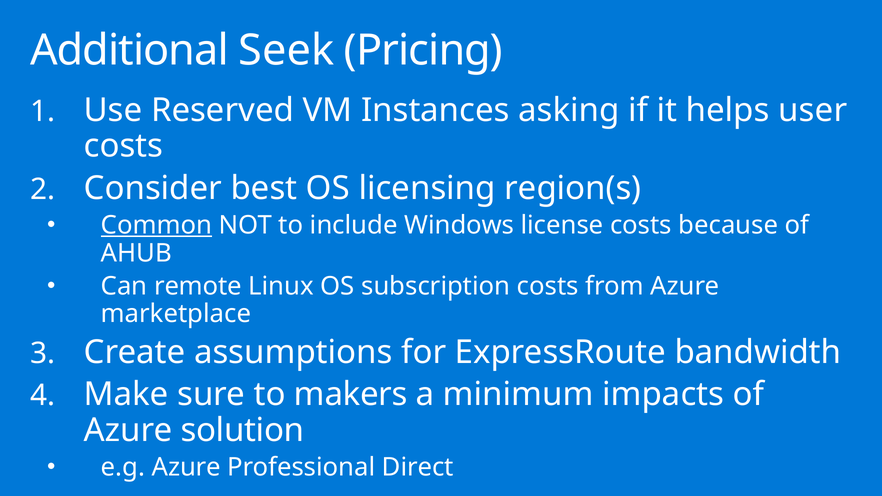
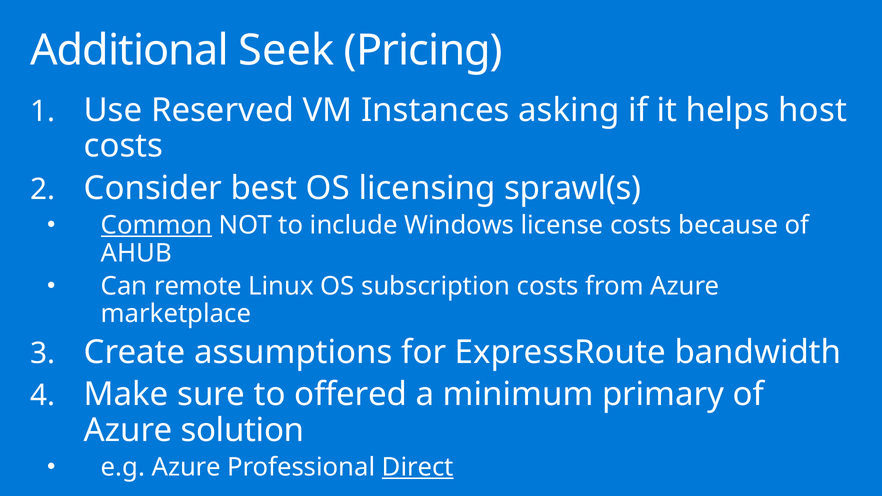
user: user -> host
region(s: region(s -> sprawl(s
makers: makers -> offered
impacts: impacts -> primary
Direct underline: none -> present
